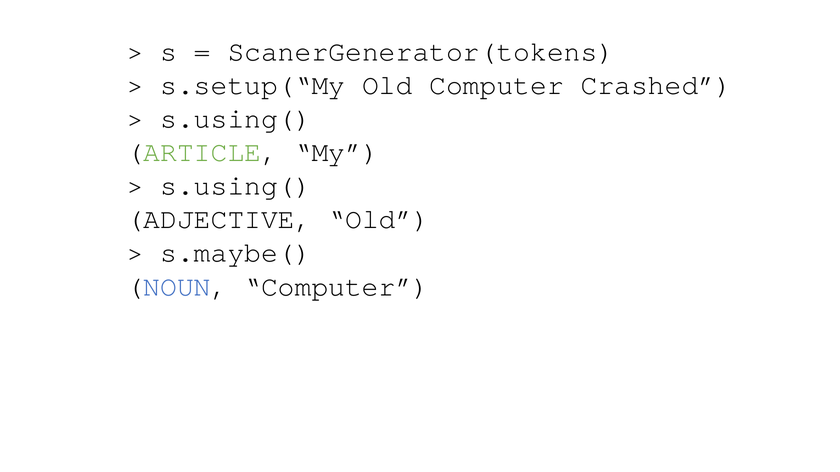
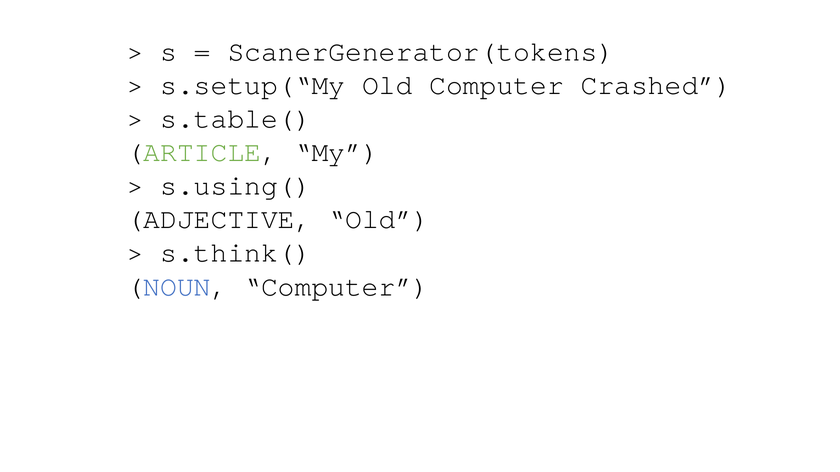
s.using( at (236, 119): s.using( -> s.table(
s.maybe(: s.maybe( -> s.think(
